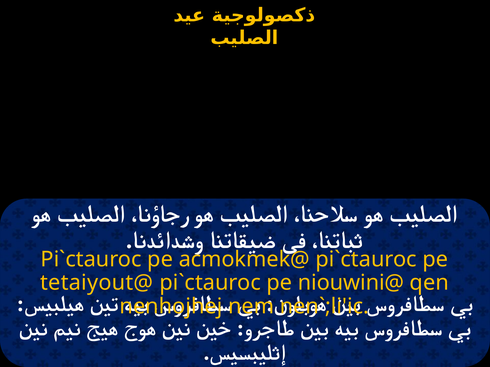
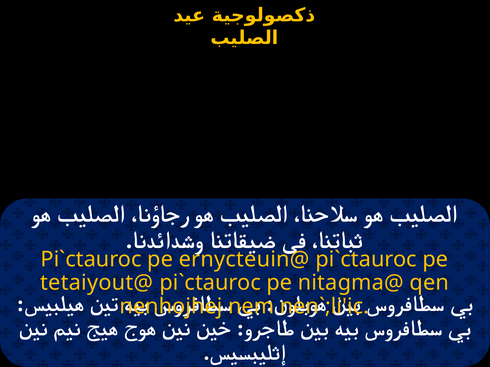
acmokmek@: acmokmek@ -> ernycteuin@
niouwini@: niouwini@ -> nitagma@
